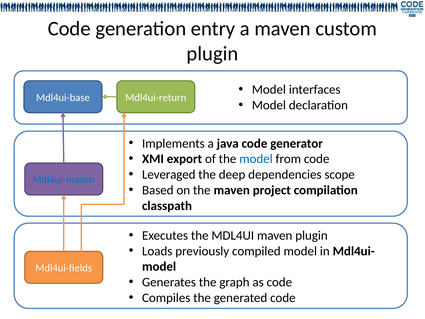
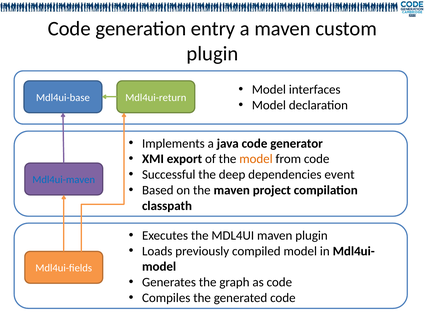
model at (256, 159) colour: blue -> orange
Leveraged: Leveraged -> Successful
scope: scope -> event
